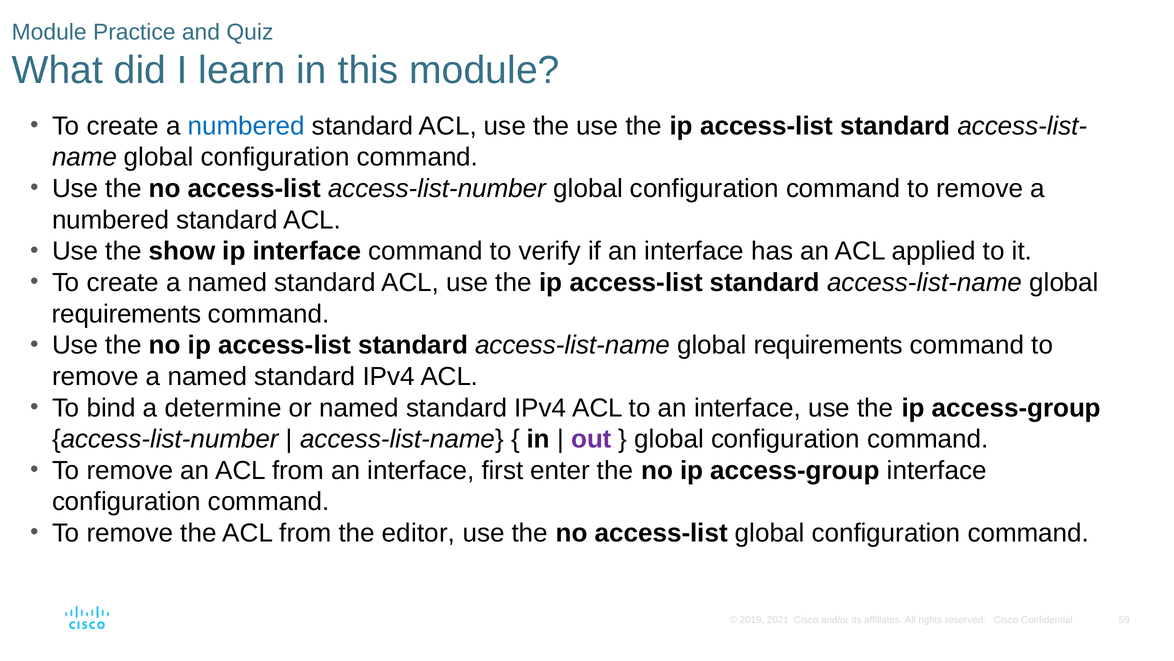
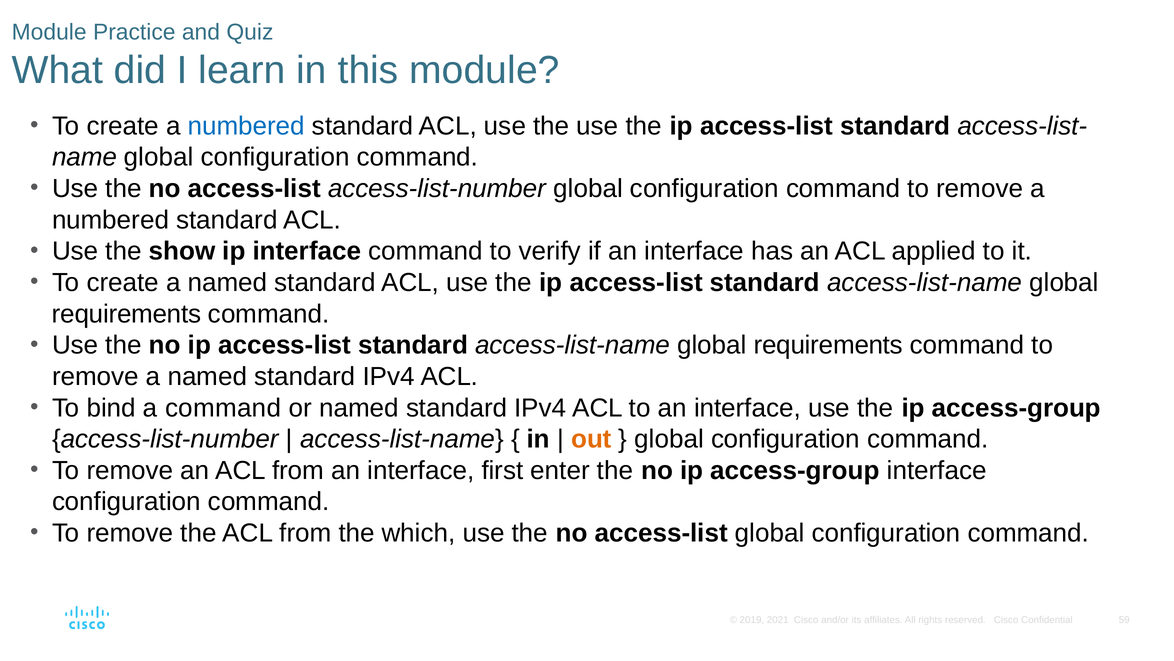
a determine: determine -> command
out colour: purple -> orange
editor: editor -> which
